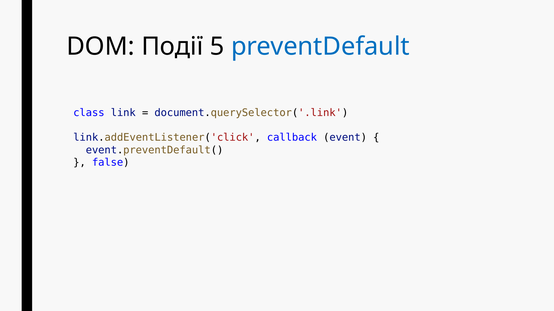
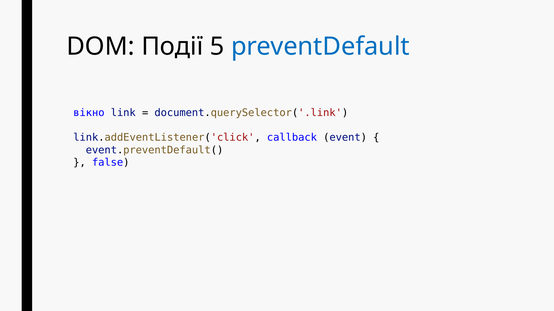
class: class -> вікно
